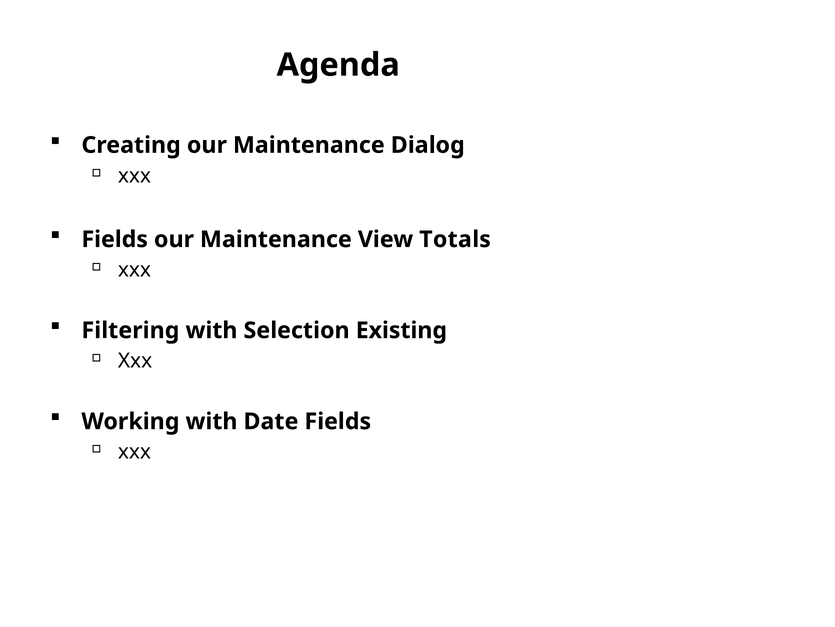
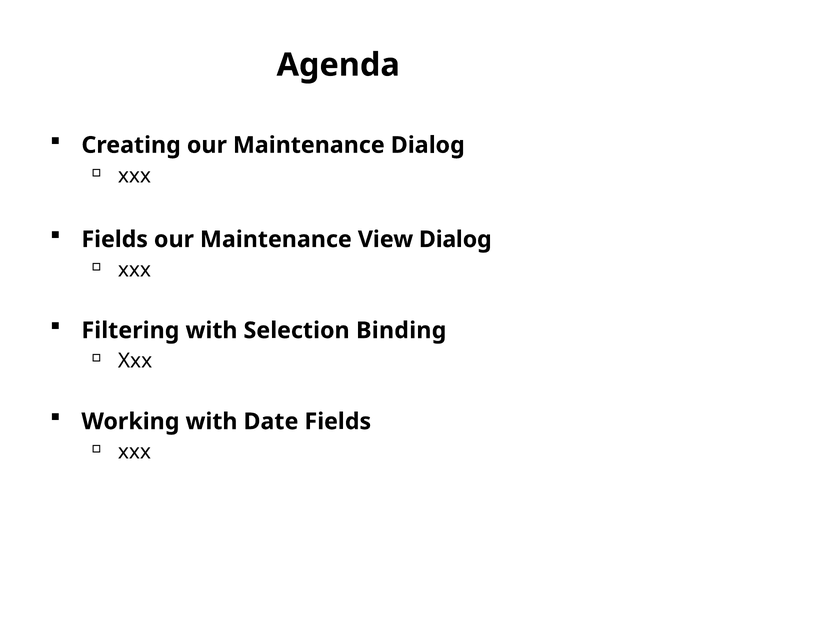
View Totals: Totals -> Dialog
Existing: Existing -> Binding
